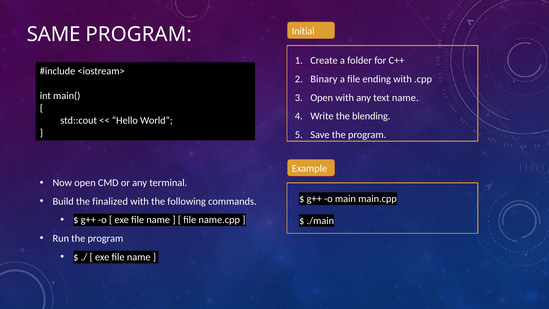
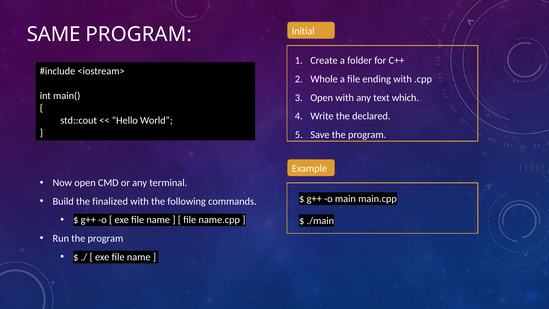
Binary: Binary -> Whole
text name: name -> which
blending: blending -> declared
